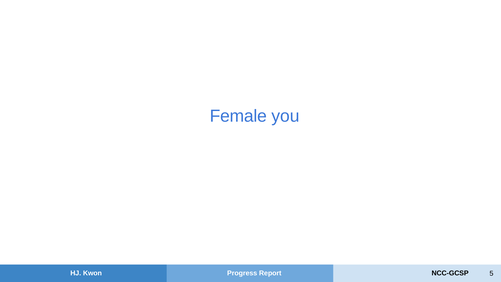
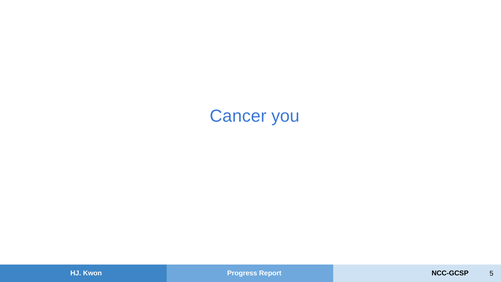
Female: Female -> Cancer
